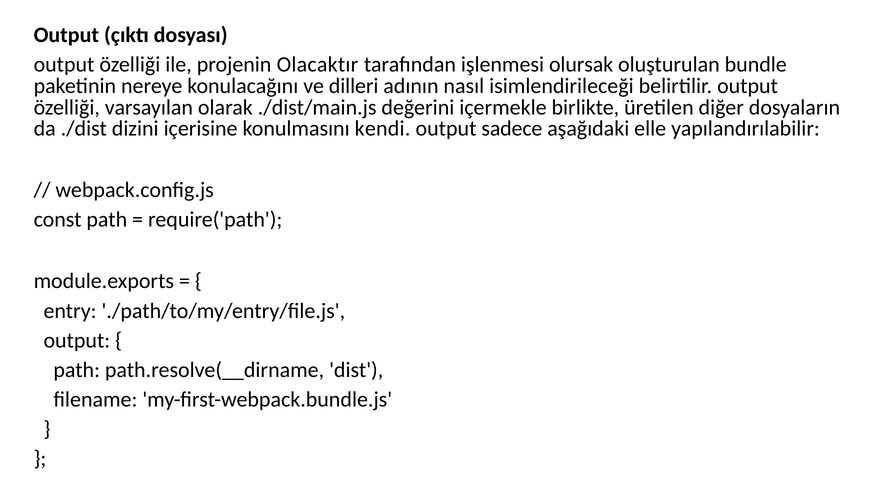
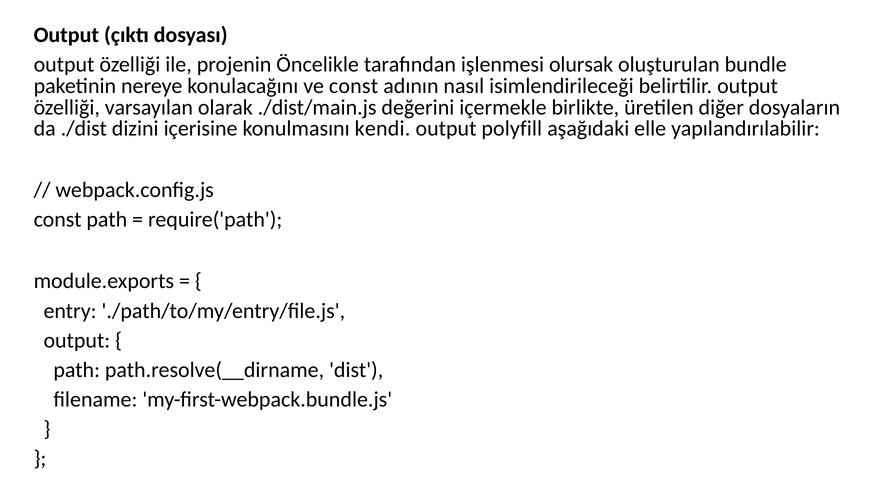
Olacaktır: Olacaktır -> Öncelikle
ve dilleri: dilleri -> const
sadece: sadece -> polyfill
